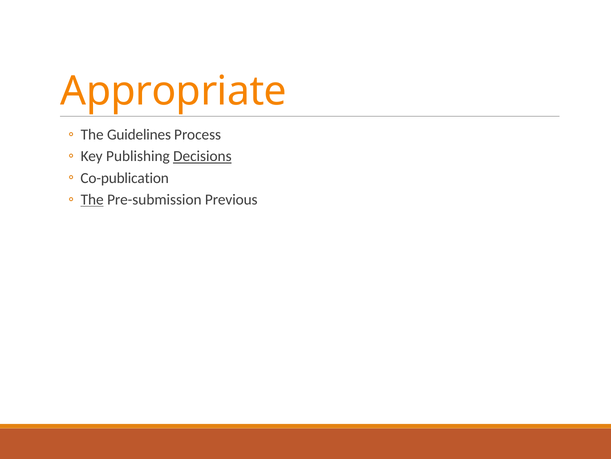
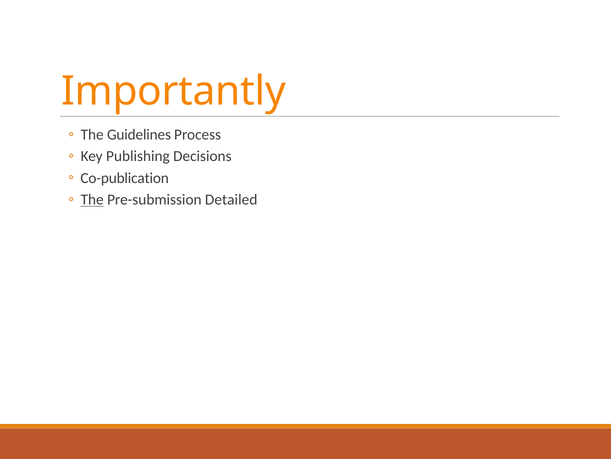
Appropriate: Appropriate -> Importantly
Decisions underline: present -> none
Previous: Previous -> Detailed
